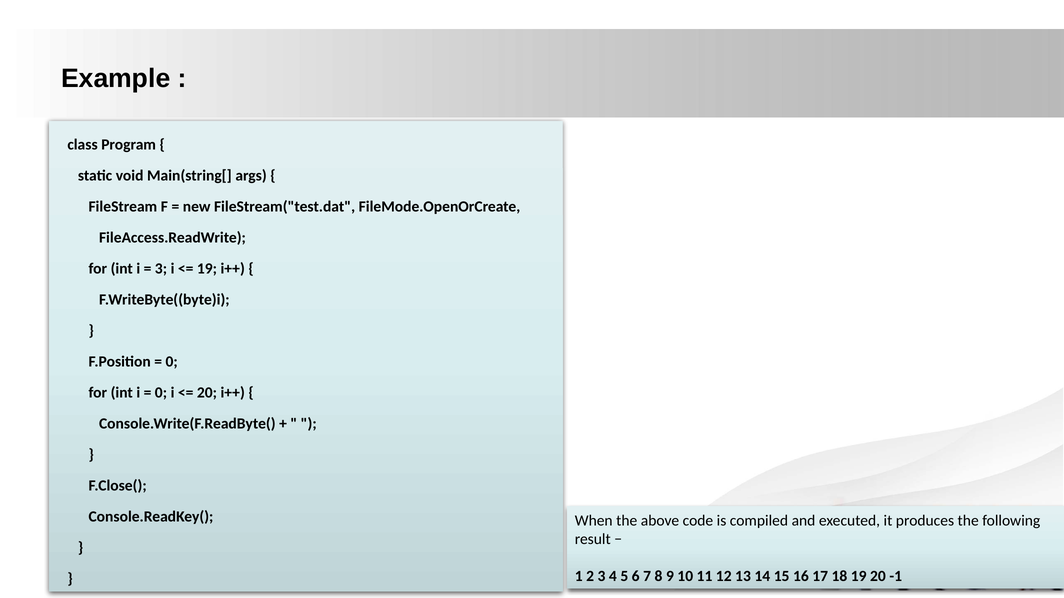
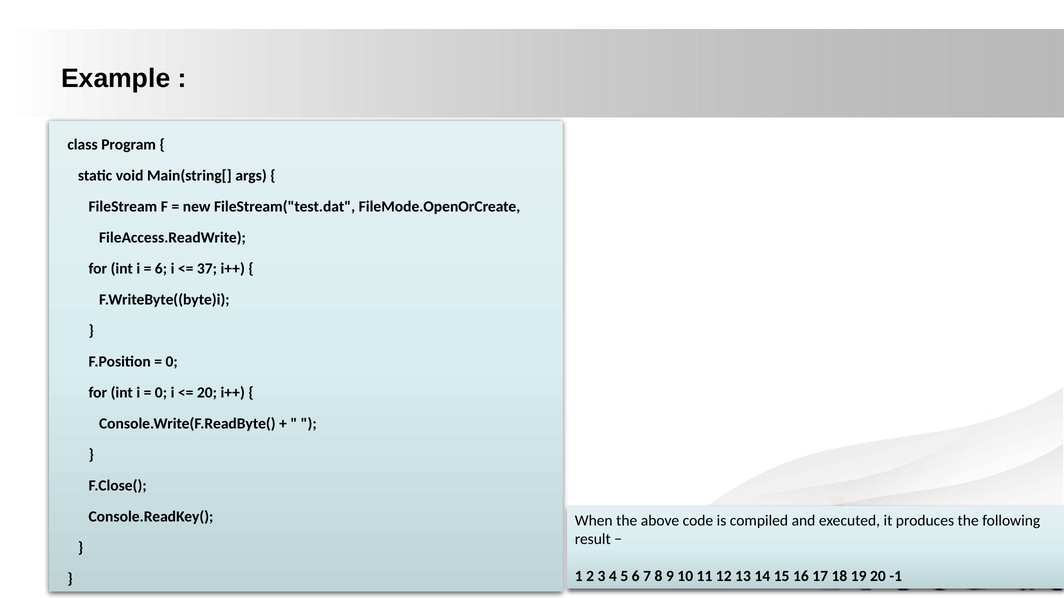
3 at (161, 269): 3 -> 6
19 at (207, 269): 19 -> 37
